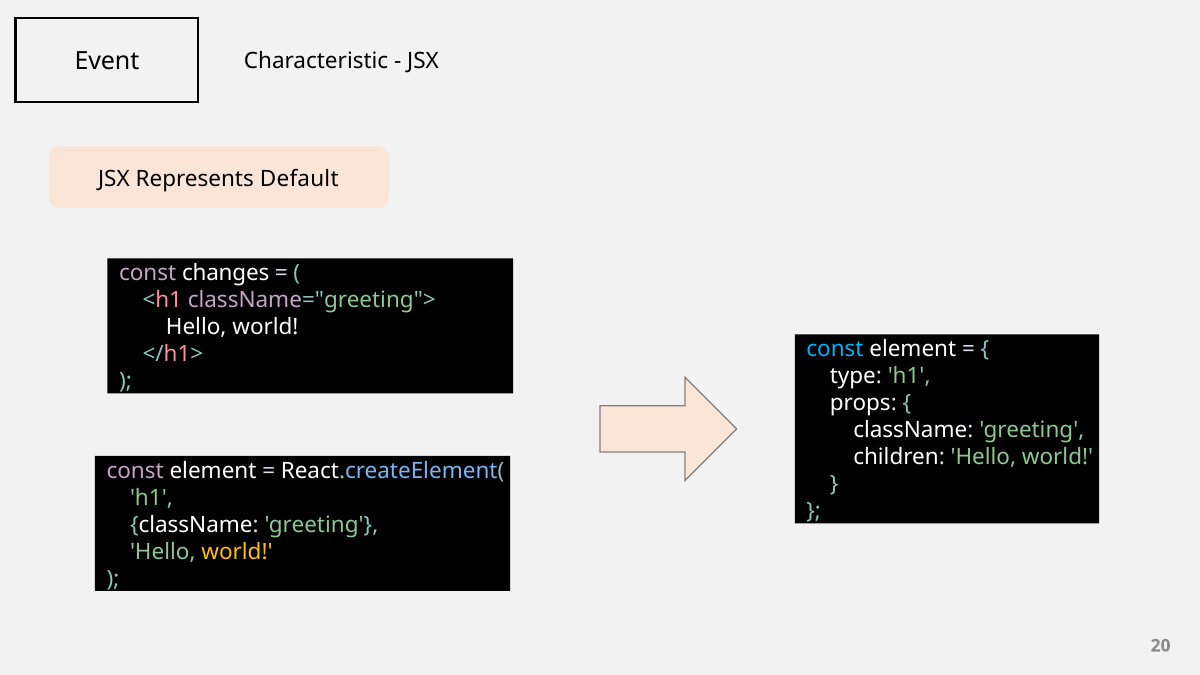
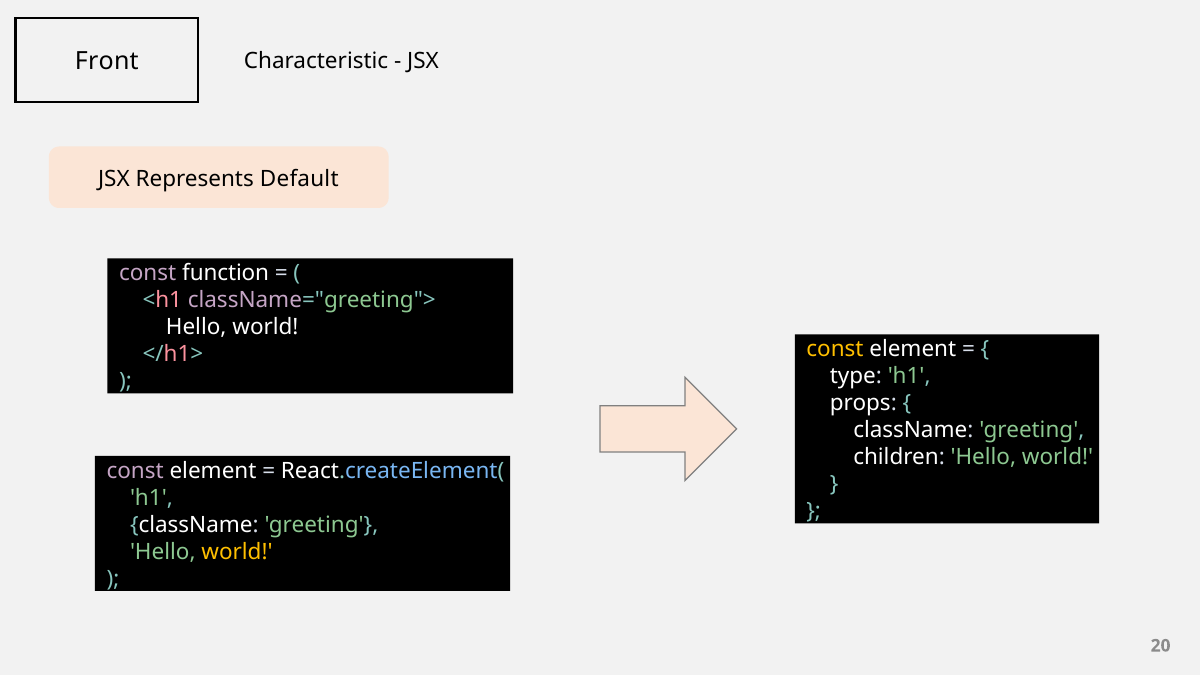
Event: Event -> Front
changes: changes -> function
const at (835, 349) colour: light blue -> yellow
